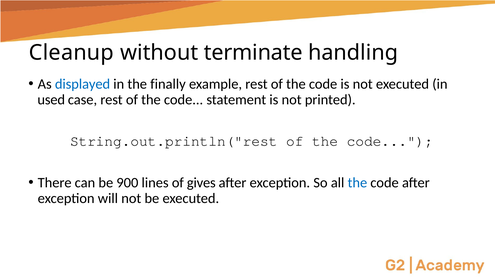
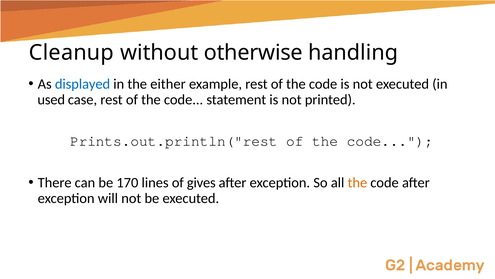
terminate: terminate -> otherwise
finally: finally -> either
String.out.println("rest: String.out.println("rest -> Prints.out.println("rest
900: 900 -> 170
the at (357, 182) colour: blue -> orange
